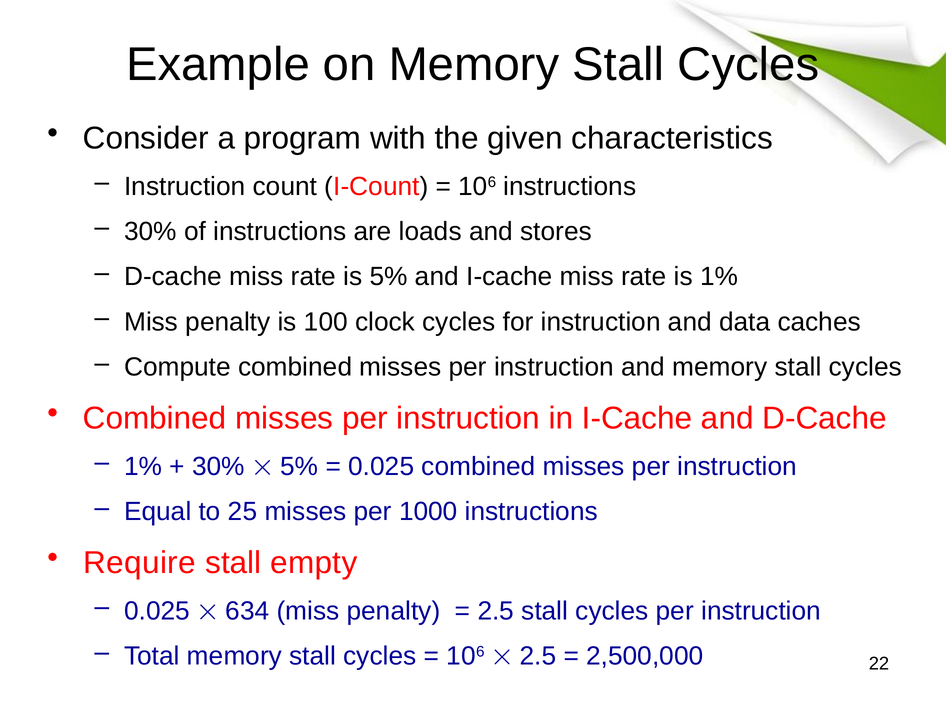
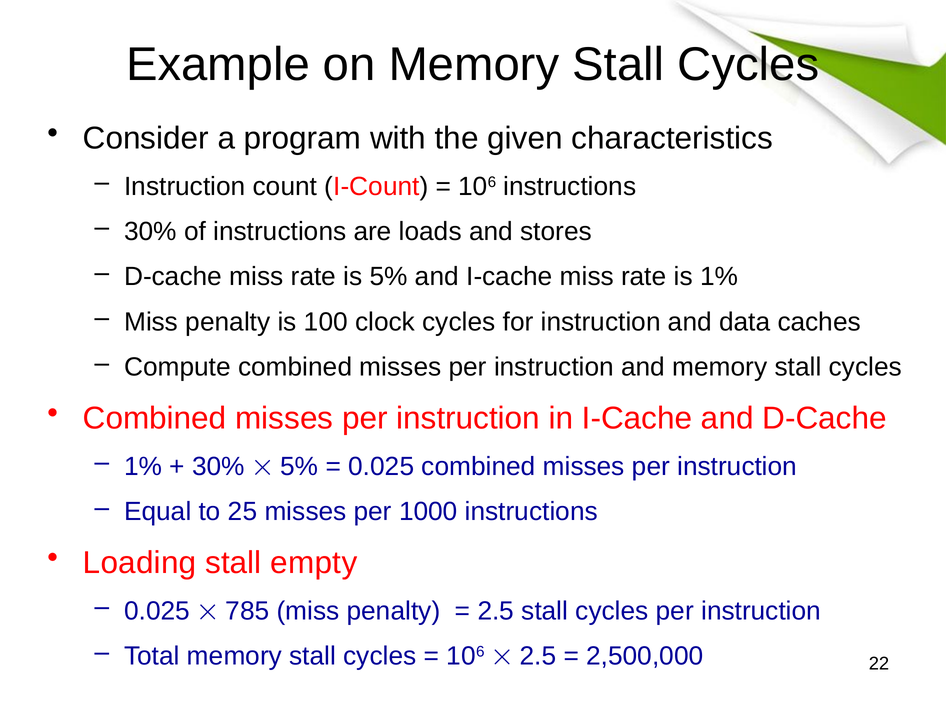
Require: Require -> Loading
634: 634 -> 785
